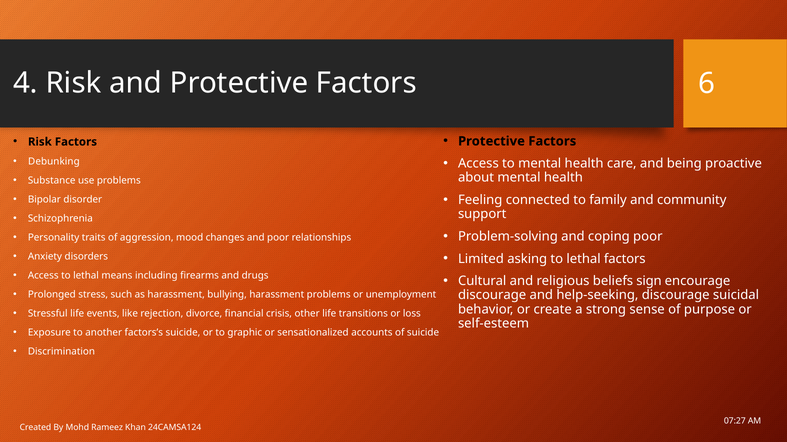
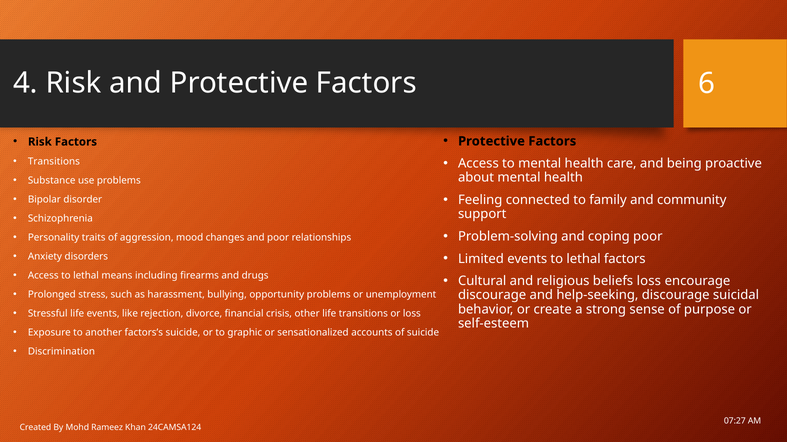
Debunking at (54, 162): Debunking -> Transitions
Limited asking: asking -> events
beliefs sign: sign -> loss
bullying harassment: harassment -> opportunity
